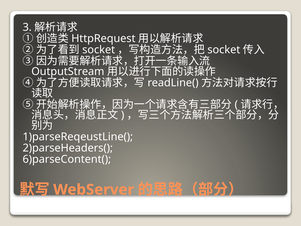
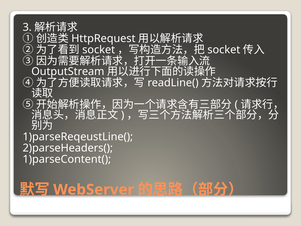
6)parseContent(: 6)parseContent( -> 1)parseContent(
